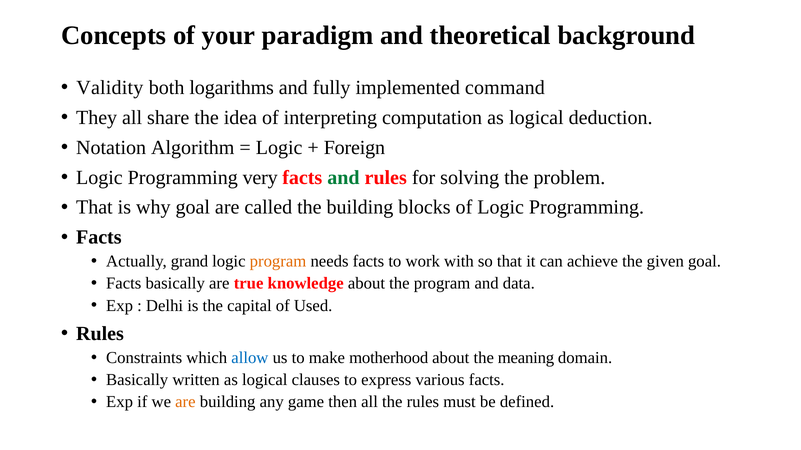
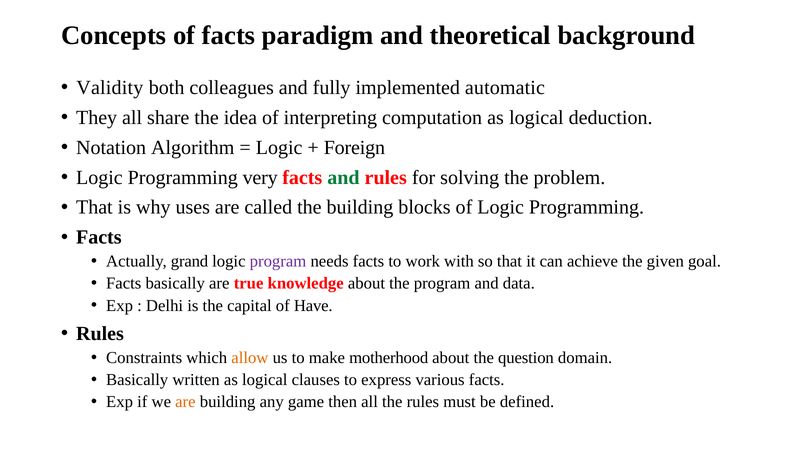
of your: your -> facts
logarithms: logarithms -> colleagues
command: command -> automatic
why goal: goal -> uses
program at (278, 262) colour: orange -> purple
Used: Used -> Have
allow colour: blue -> orange
meaning: meaning -> question
